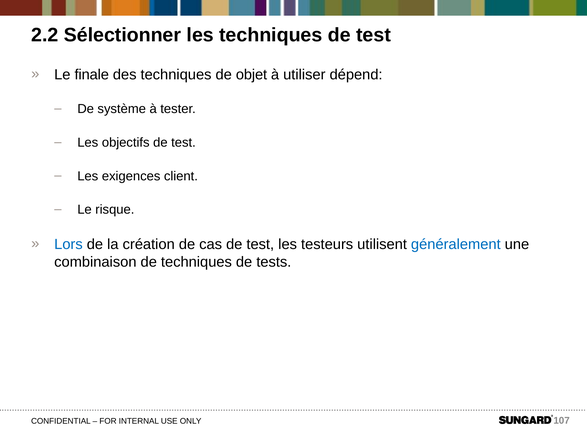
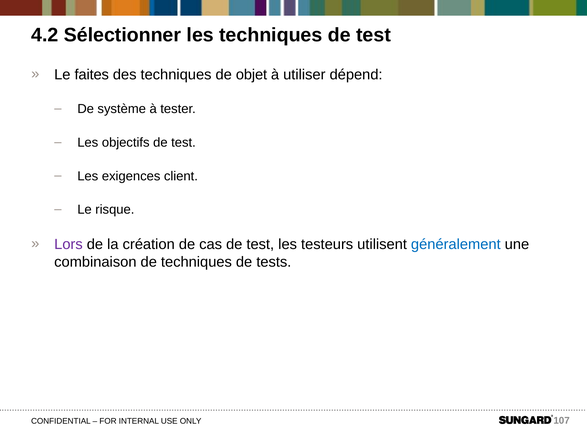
2.2: 2.2 -> 4.2
finale: finale -> faites
Lors colour: blue -> purple
